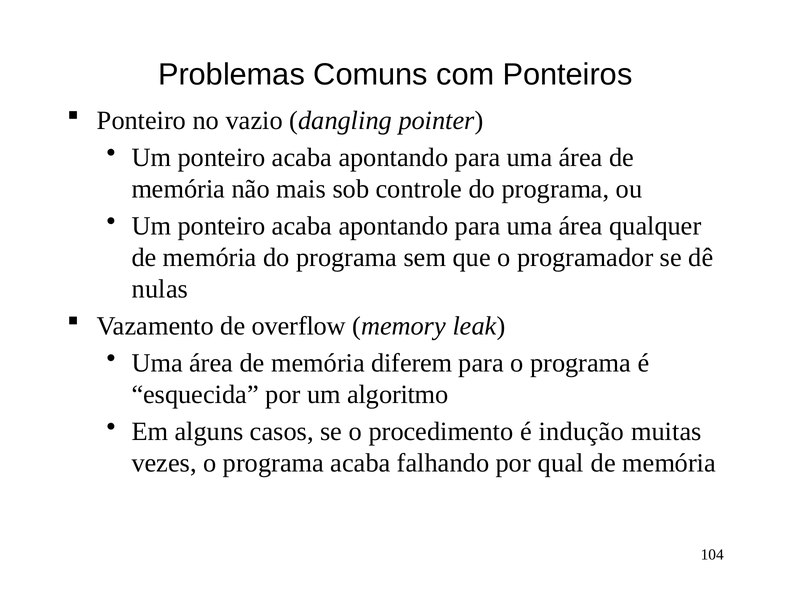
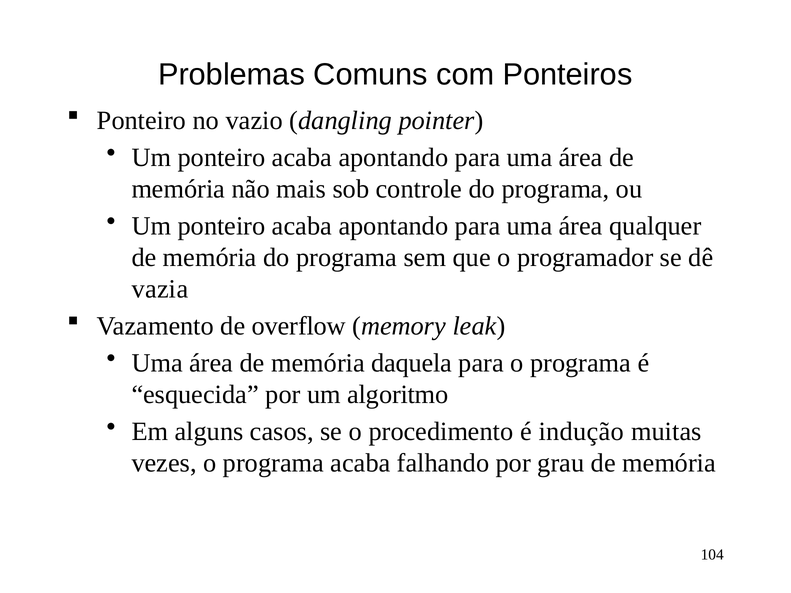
nulas: nulas -> vazia
diferem: diferem -> daquela
qual: qual -> grau
